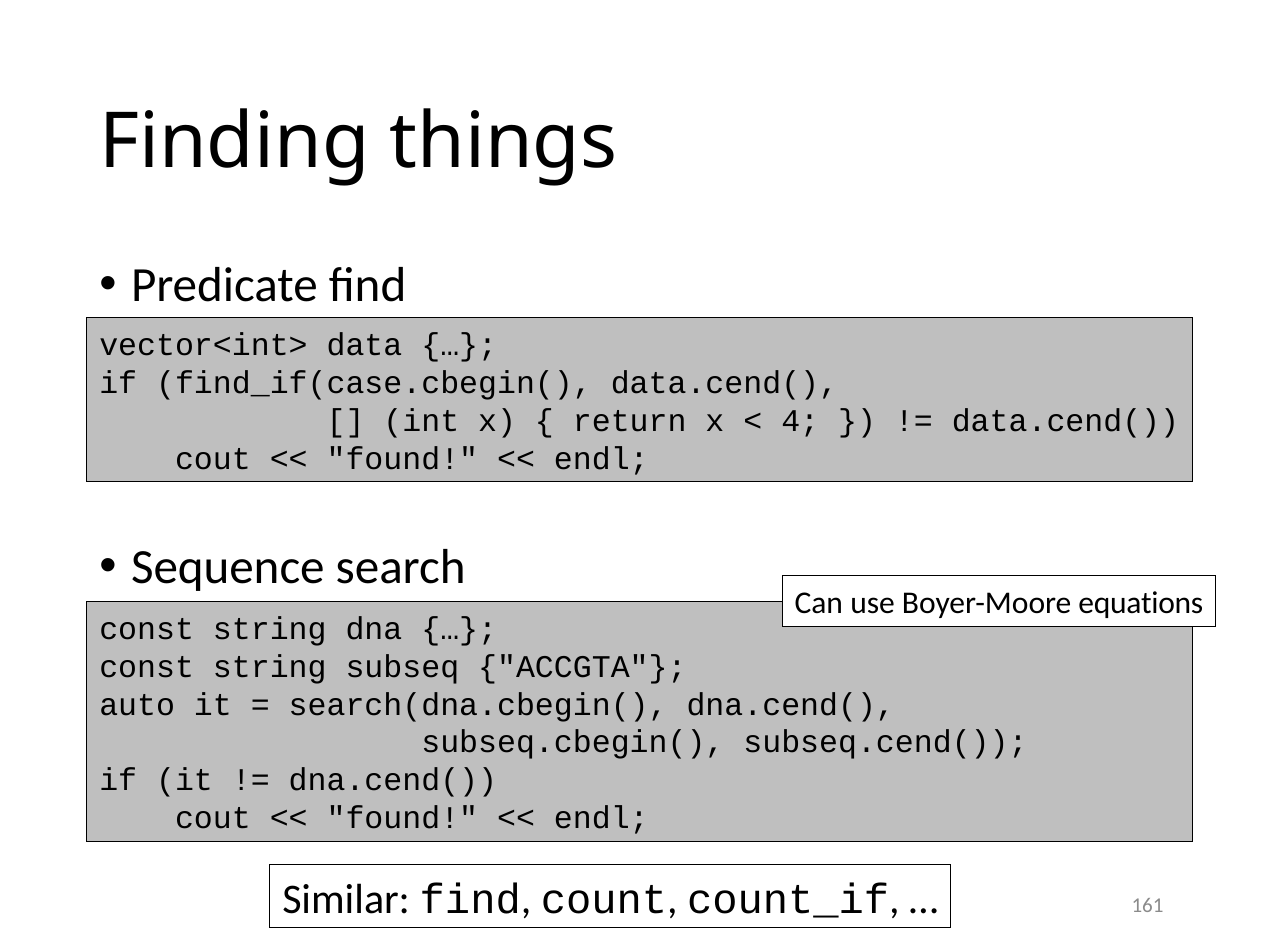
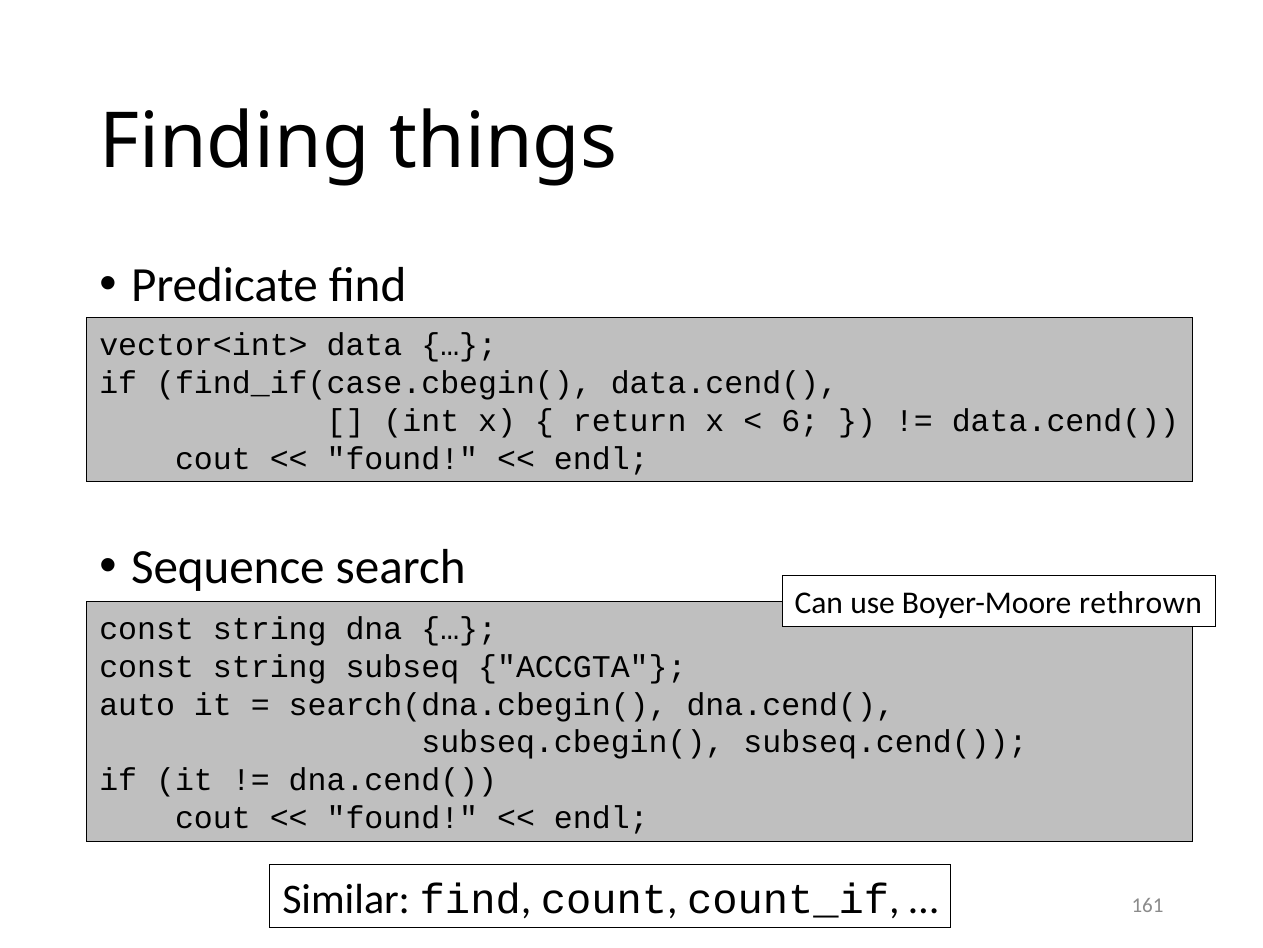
4: 4 -> 6
equations: equations -> rethrown
